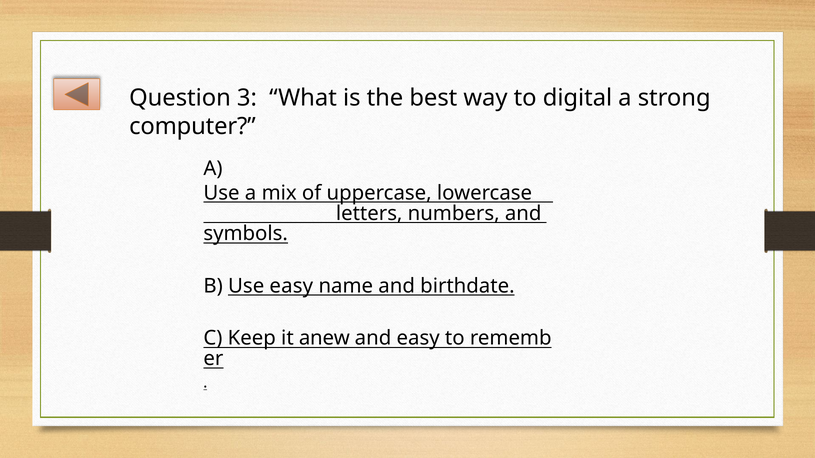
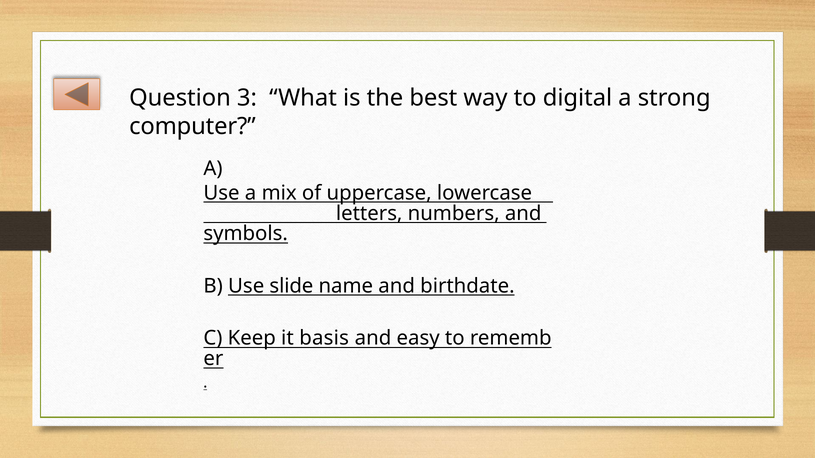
Use easy: easy -> slide
anew: anew -> basis
